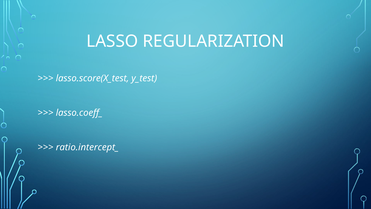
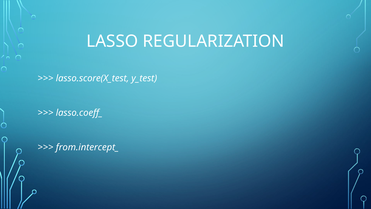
ratio.intercept_: ratio.intercept_ -> from.intercept_
